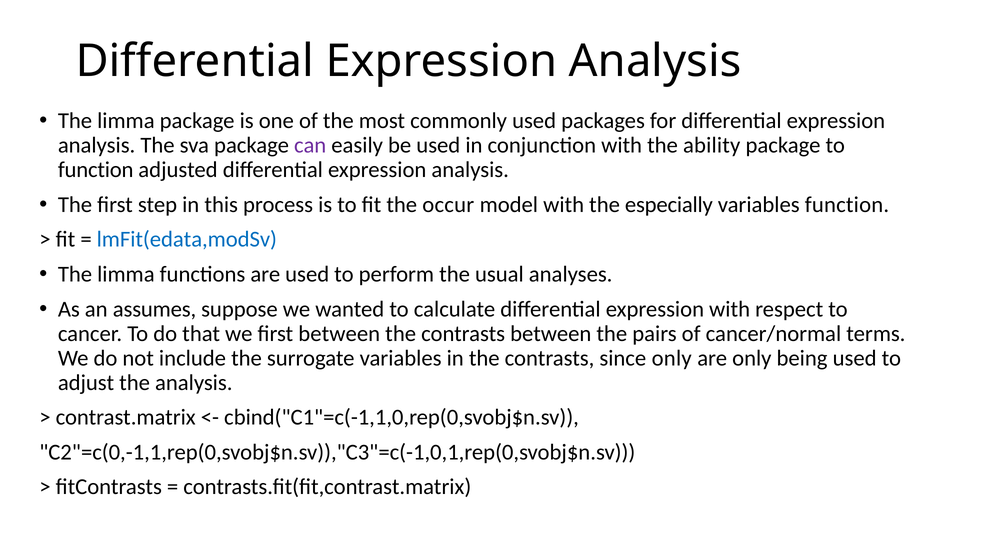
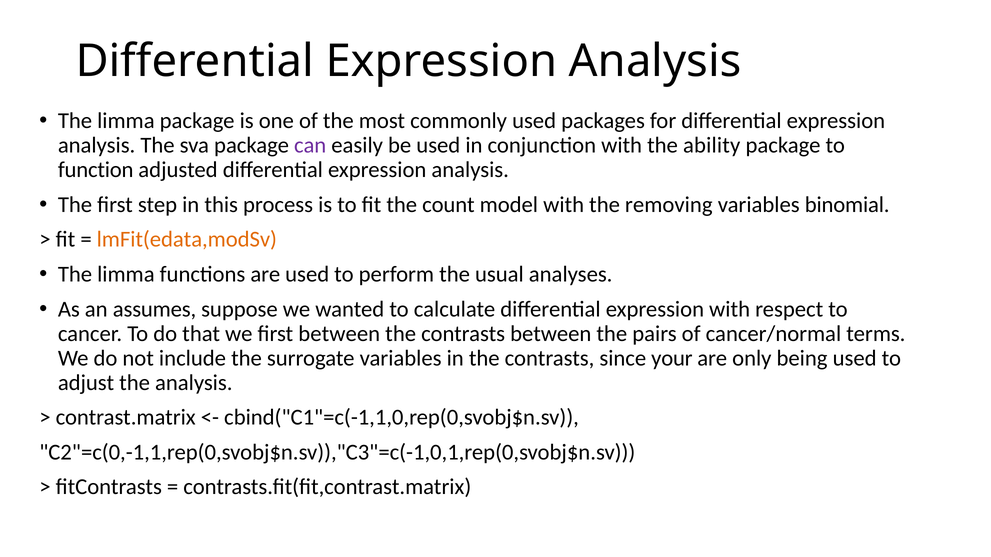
occur: occur -> count
especially: especially -> removing
variables function: function -> binomial
lmFit(edata,modSv colour: blue -> orange
since only: only -> your
